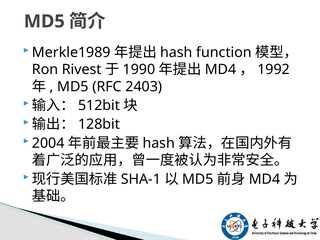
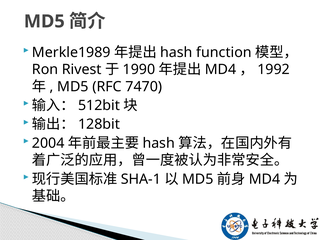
2403: 2403 -> 7470
